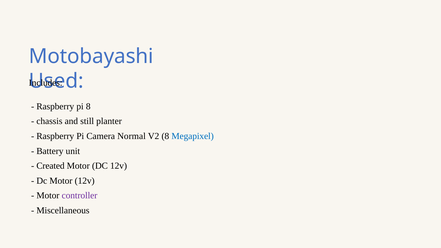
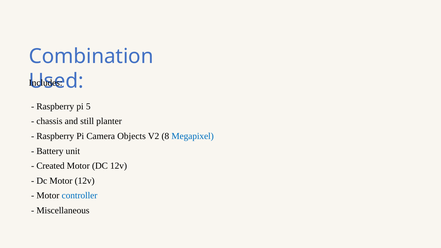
Motobayashi: Motobayashi -> Combination
pi 8: 8 -> 5
Normal: Normal -> Objects
controller colour: purple -> blue
